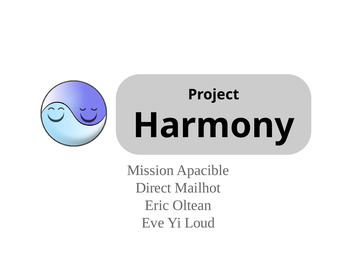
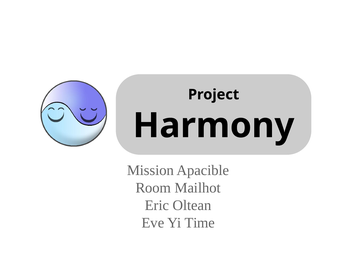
Direct: Direct -> Room
Loud: Loud -> Time
